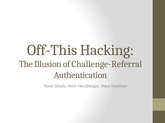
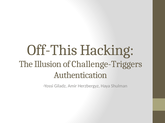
Challenge-Referral: Challenge-Referral -> Challenge-Triggers
